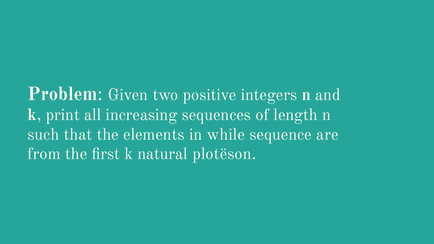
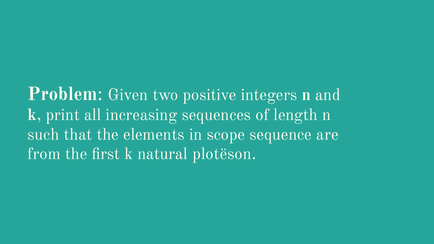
while: while -> scope
